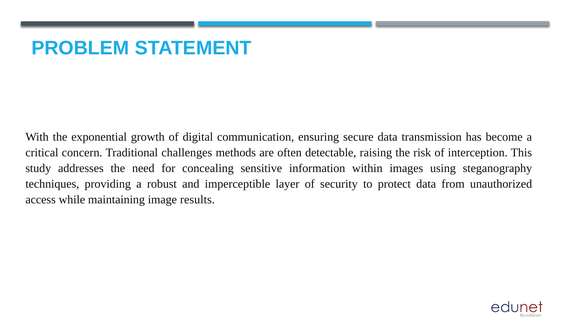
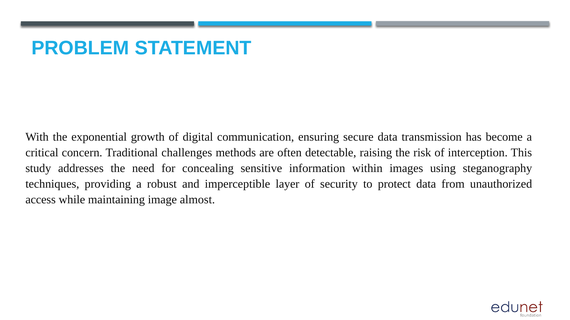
results: results -> almost
